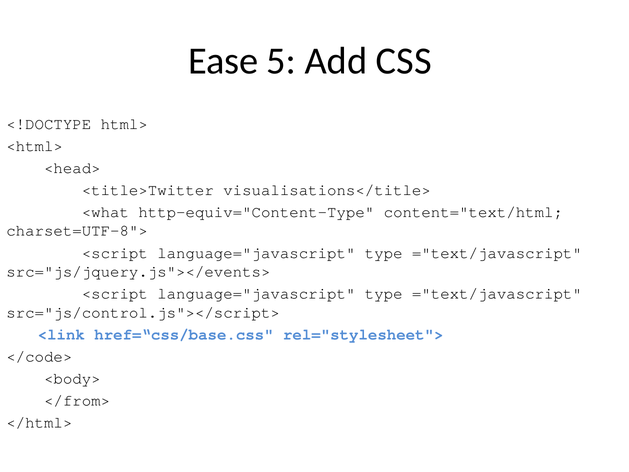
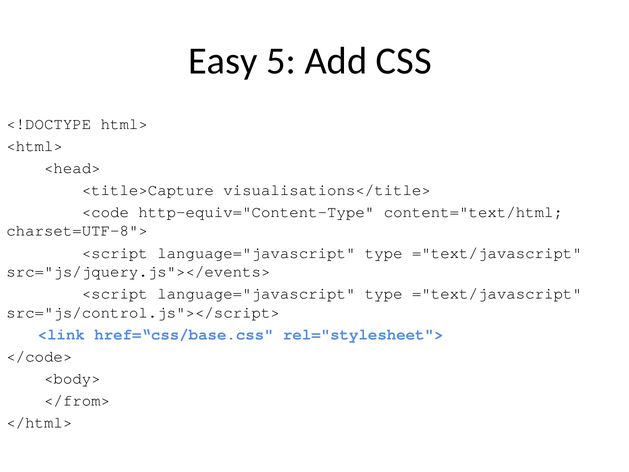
Ease: Ease -> Easy
<title>Twitter: <title>Twitter -> <title>Capture
<what: <what -> <code
